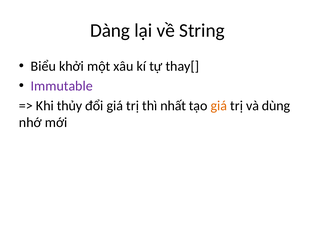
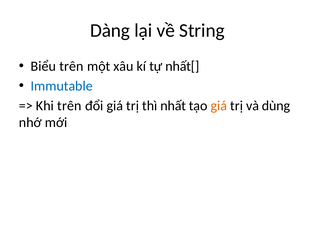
Biểu khởi: khởi -> trên
thay[: thay[ -> nhất[
Immutable colour: purple -> blue
Khi thủy: thủy -> trên
